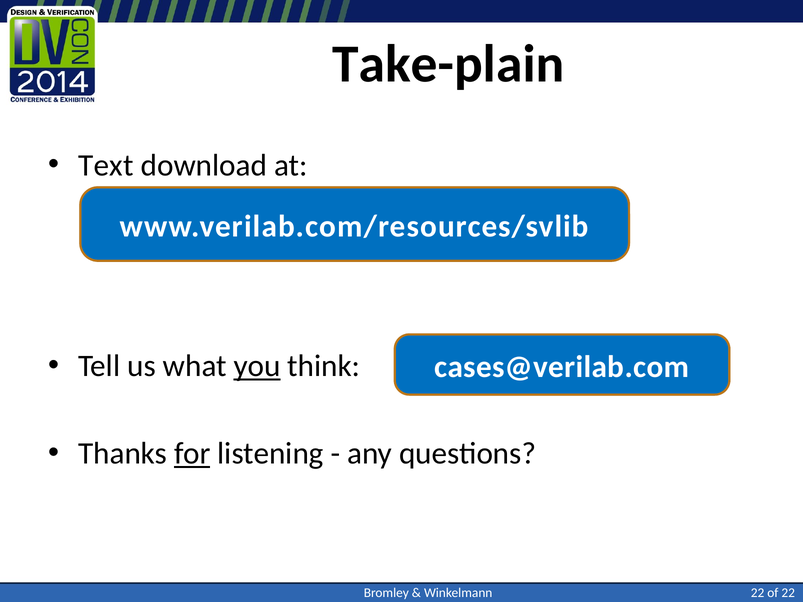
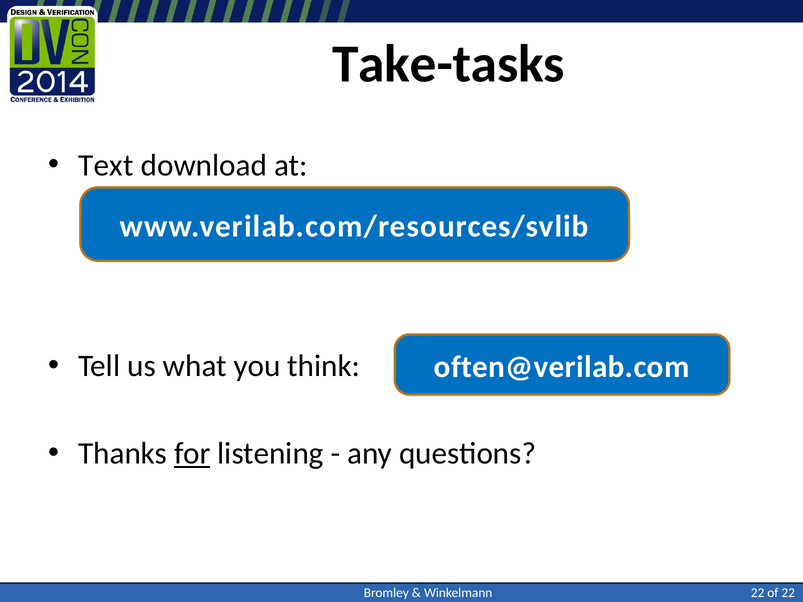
Take-plain: Take-plain -> Take-tasks
you underline: present -> none
cases@verilab.com: cases@verilab.com -> often@verilab.com
